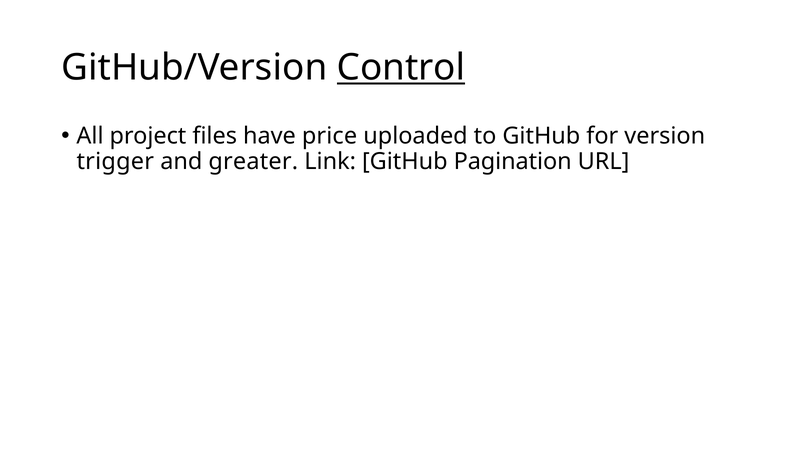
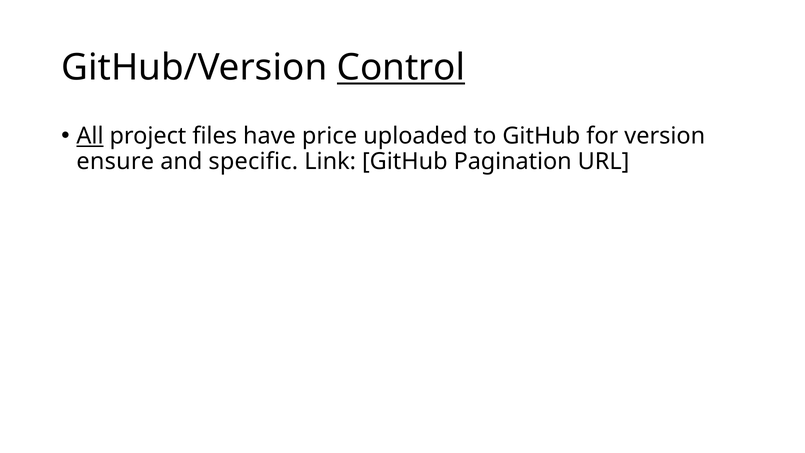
All underline: none -> present
trigger: trigger -> ensure
greater: greater -> specific
